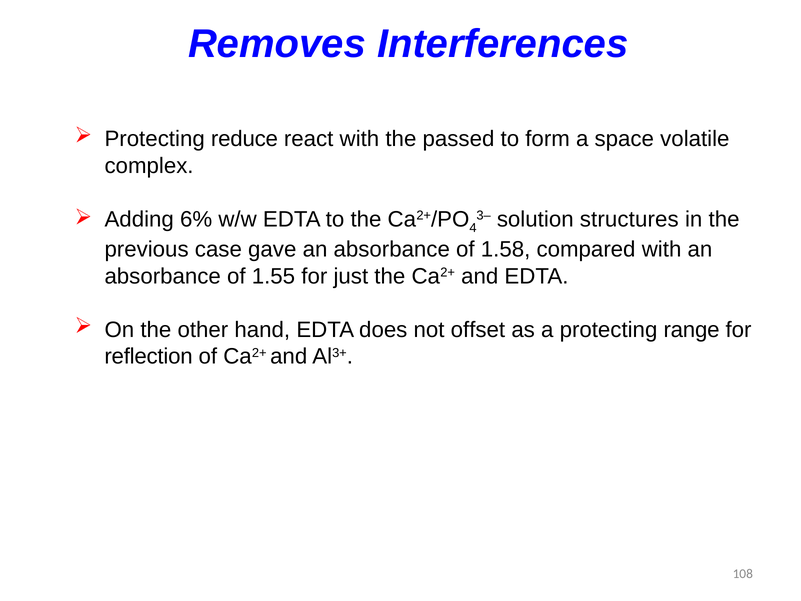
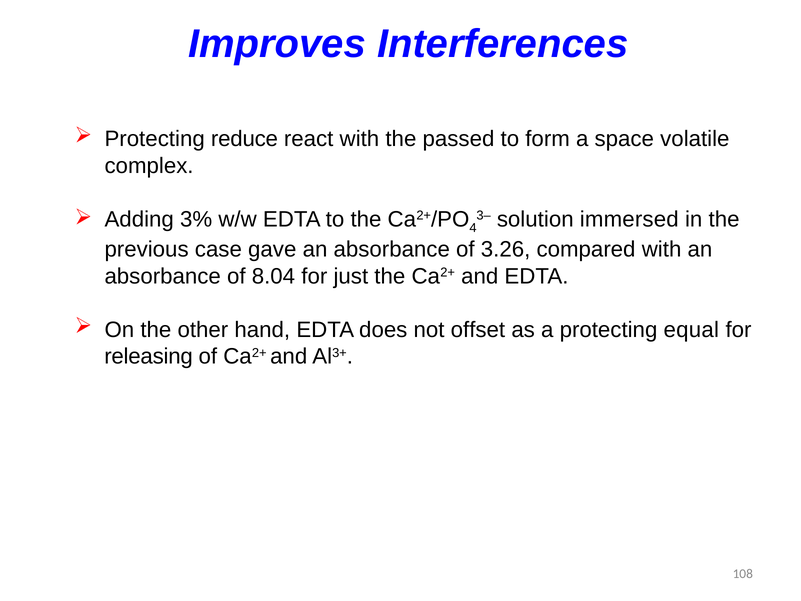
Removes: Removes -> Improves
6%: 6% -> 3%
structures: structures -> immersed
1.58: 1.58 -> 3.26
1.55: 1.55 -> 8.04
range: range -> equal
reflection: reflection -> releasing
